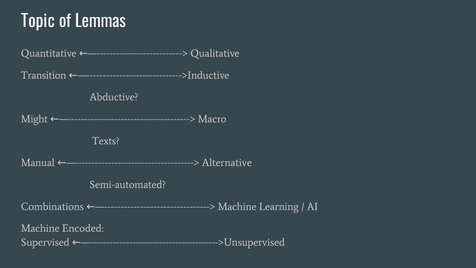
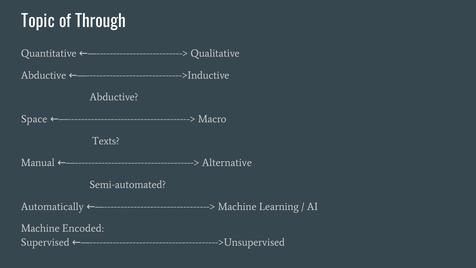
Lemmas: Lemmas -> Through
Transition at (44, 75): Transition -> Abductive
Might: Might -> Space
Combinations: Combinations -> Automatically
